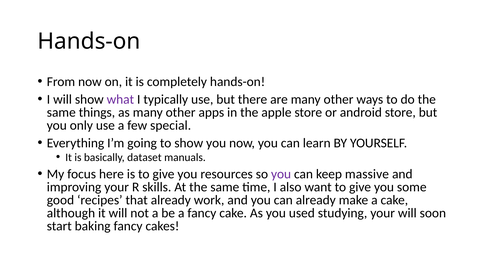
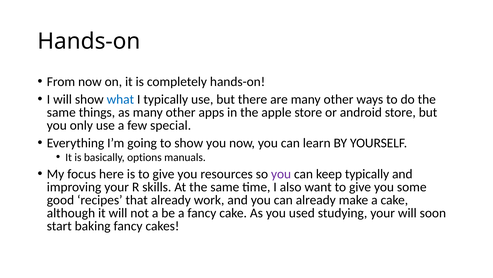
what colour: purple -> blue
dataset: dataset -> options
keep massive: massive -> typically
